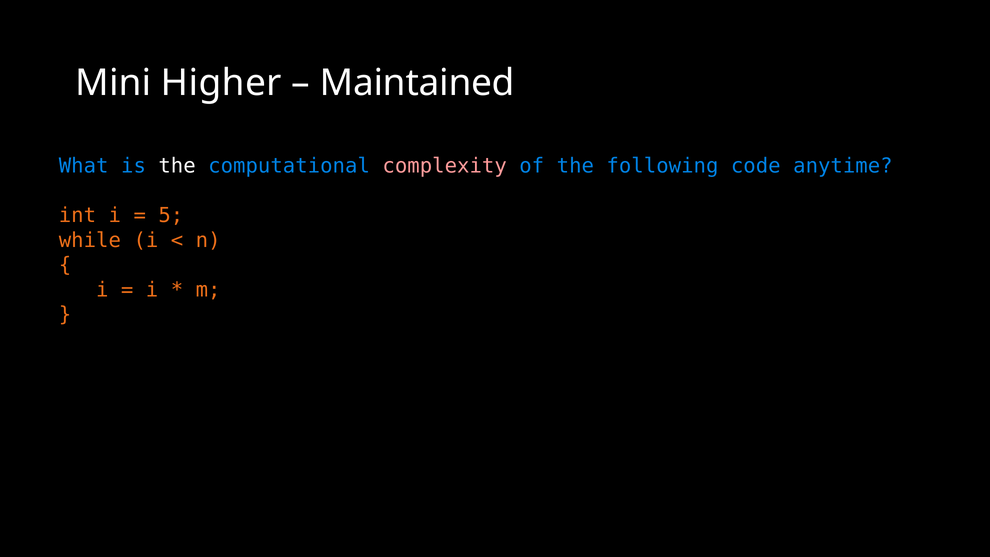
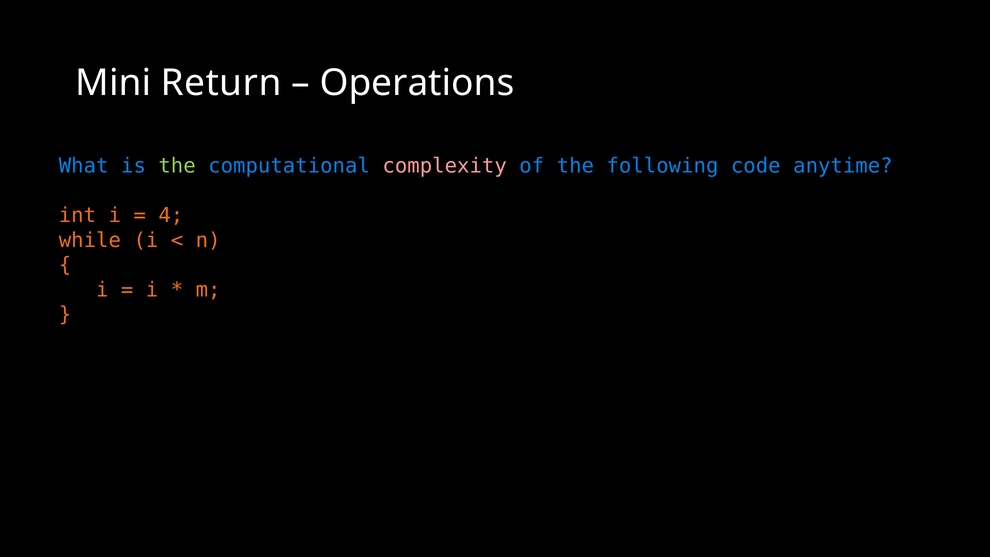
Higher: Higher -> Return
Maintained: Maintained -> Operations
the at (177, 166) colour: white -> light green
5: 5 -> 4
